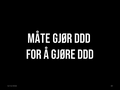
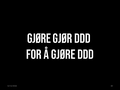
MÅTE at (39, 38): MÅTE -> GJØRE
